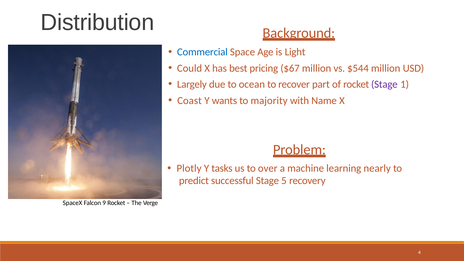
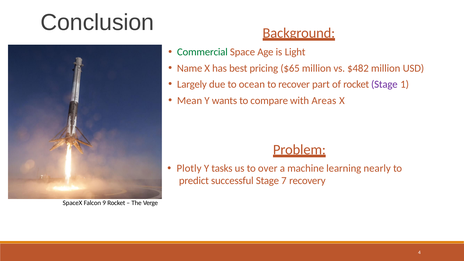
Distribution: Distribution -> Conclusion
Commercial colour: blue -> green
Could: Could -> Name
$67: $67 -> $65
$544: $544 -> $482
Coast: Coast -> Mean
majority: majority -> compare
Name: Name -> Areas
5: 5 -> 7
